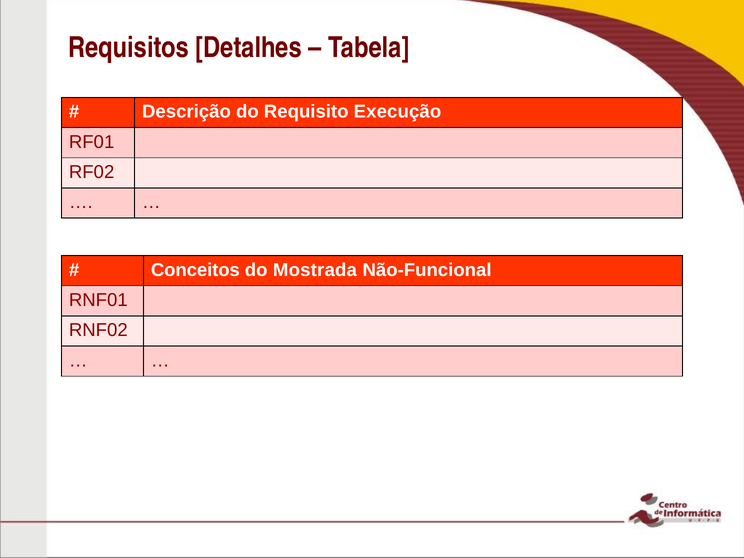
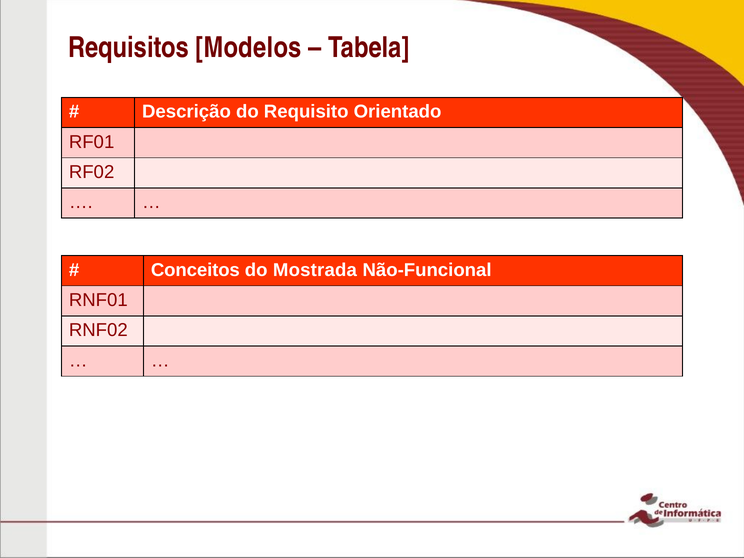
Detalhes: Detalhes -> Modelos
Execução: Execução -> Orientado
